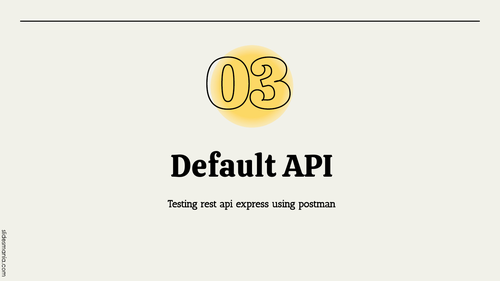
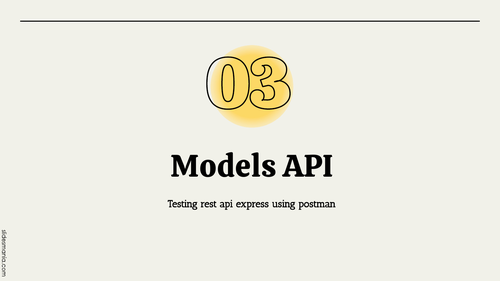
Default: Default -> Models
